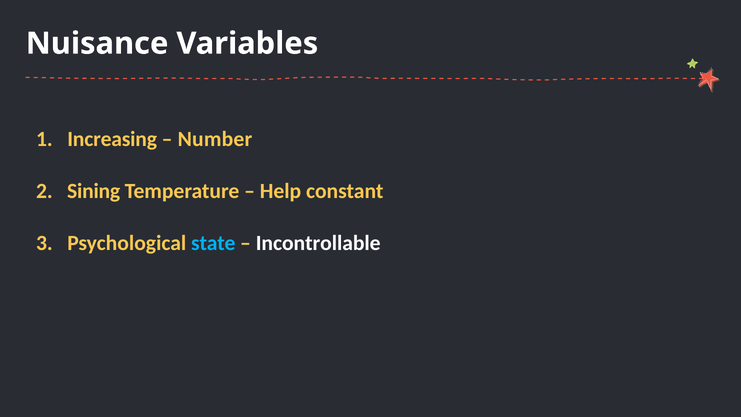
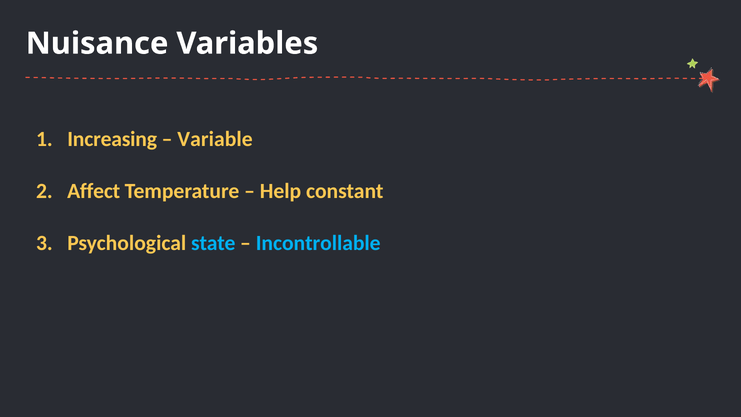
Number: Number -> Variable
Sining: Sining -> Affect
Incontrollable colour: white -> light blue
